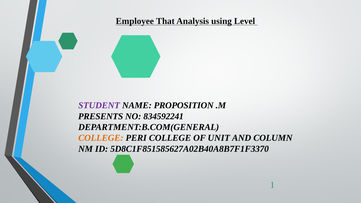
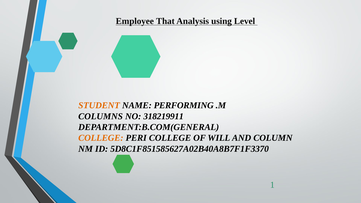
STUDENT colour: purple -> orange
PROPOSITION: PROPOSITION -> PERFORMING
PRESENTS: PRESENTS -> COLUMNS
834592241: 834592241 -> 318219911
UNIT: UNIT -> WILL
